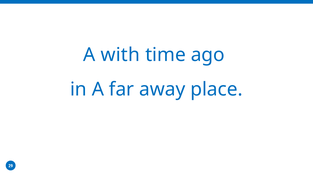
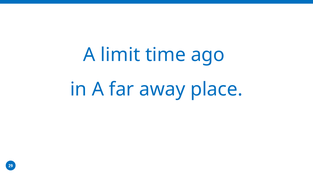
with: with -> limit
